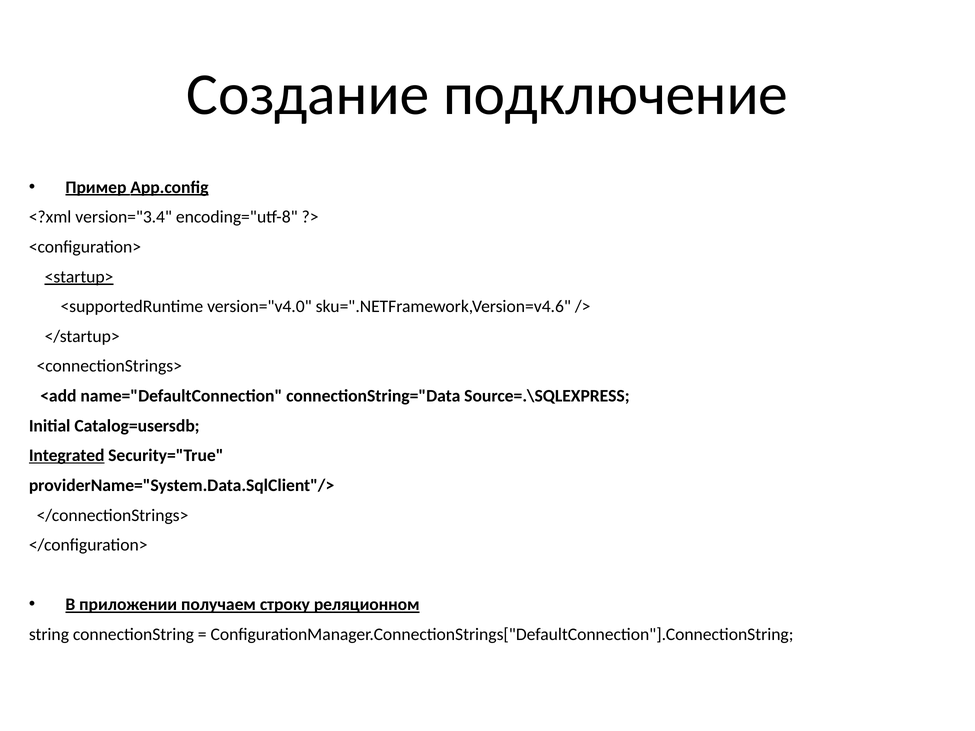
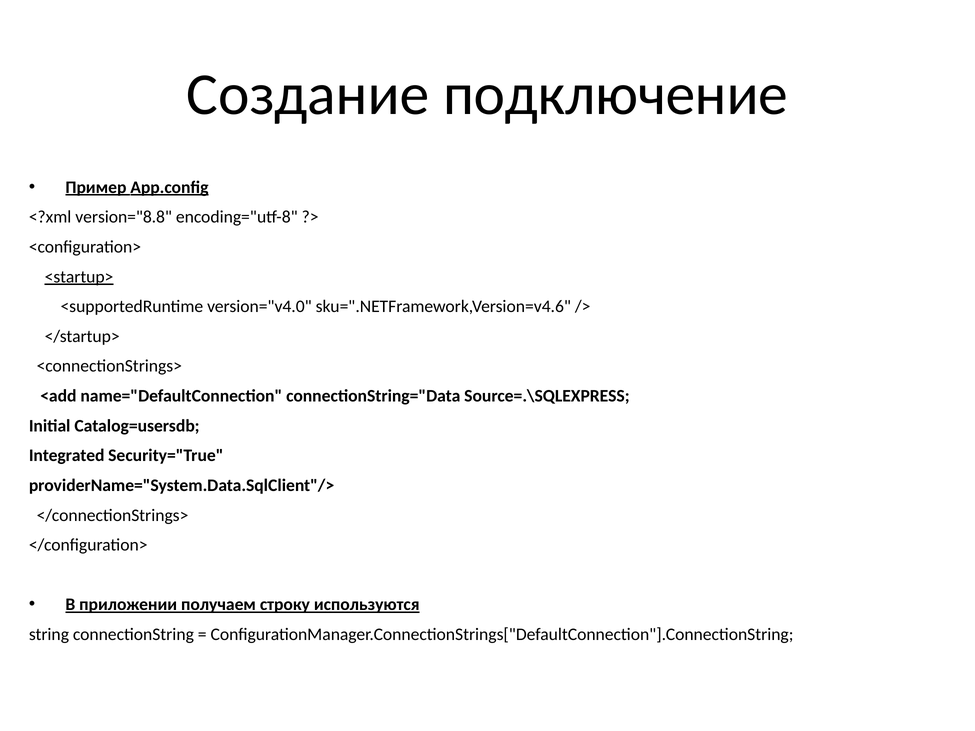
version="3.4: version="3.4 -> version="8.8
Integrated underline: present -> none
реляционном: реляционном -> используются
